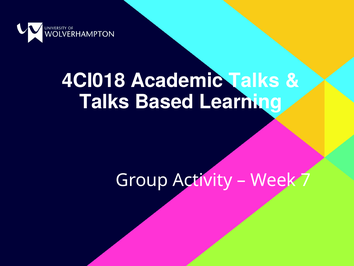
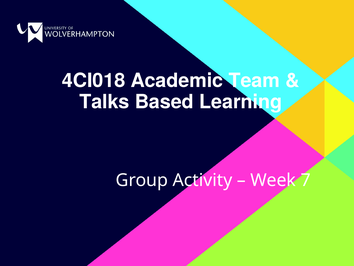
Academic Talks: Talks -> Team
